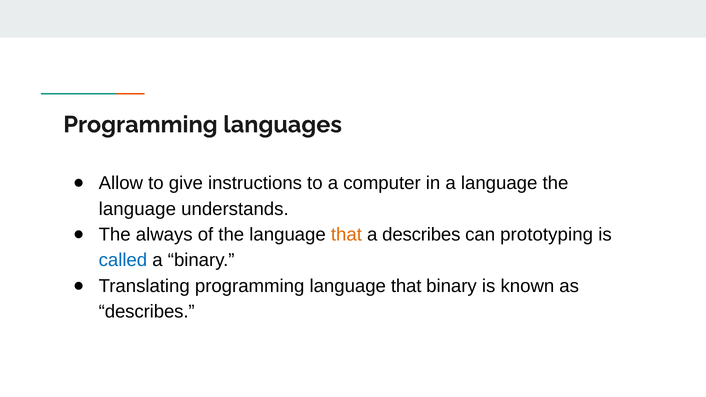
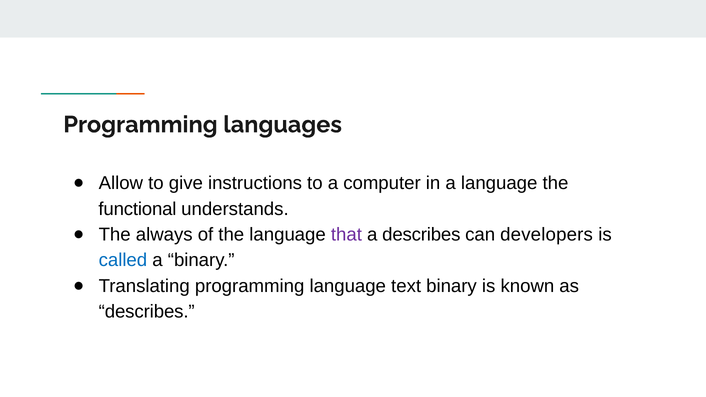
language at (137, 209): language -> functional
that at (346, 235) colour: orange -> purple
prototyping: prototyping -> developers
programming language that: that -> text
